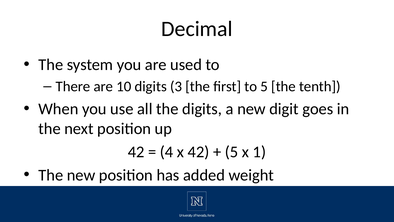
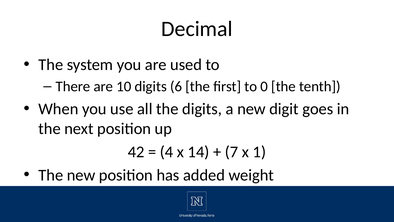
3: 3 -> 6
to 5: 5 -> 0
x 42: 42 -> 14
5 at (232, 152): 5 -> 7
